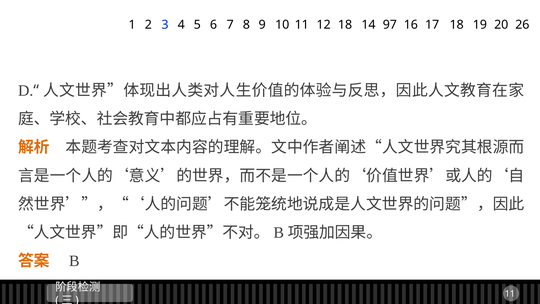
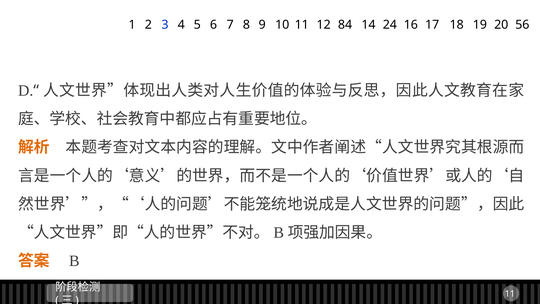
12 18: 18 -> 84
97: 97 -> 24
26: 26 -> 56
